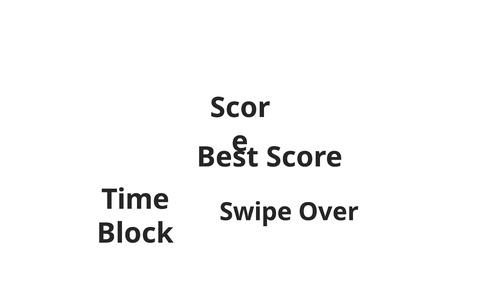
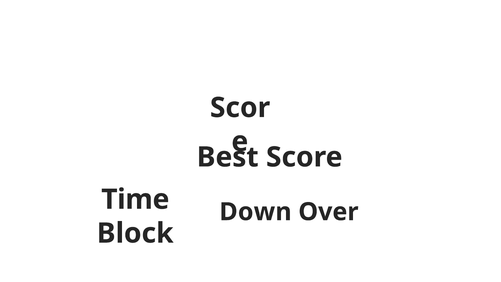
Swipe: Swipe -> Down
